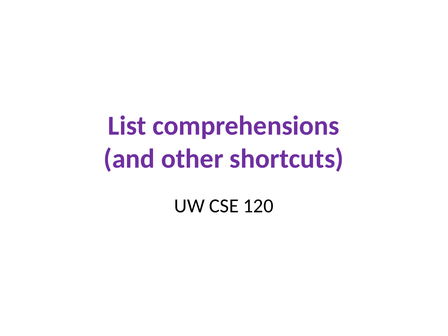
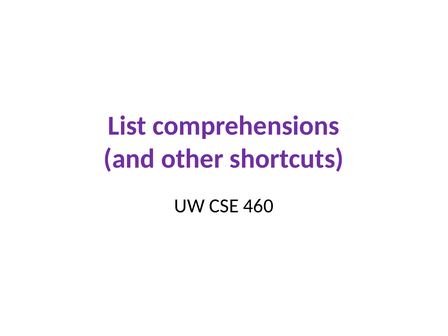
120: 120 -> 460
